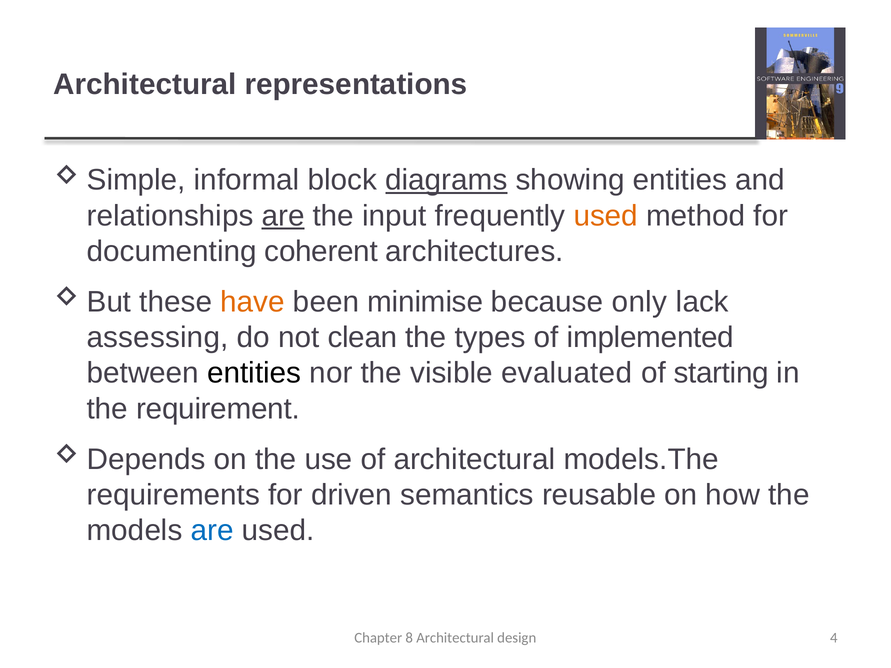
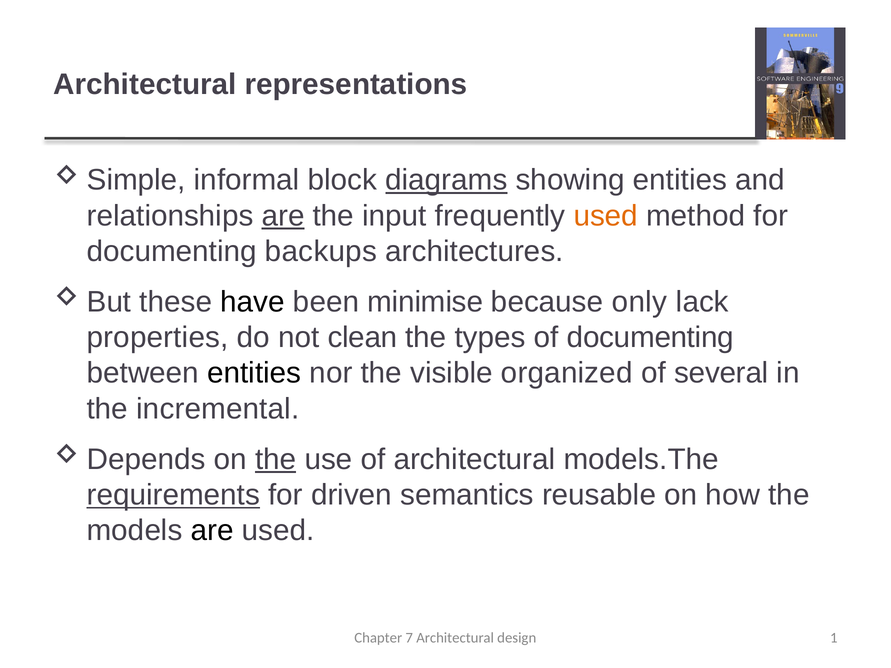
coherent: coherent -> backups
have colour: orange -> black
assessing: assessing -> properties
of implemented: implemented -> documenting
evaluated: evaluated -> organized
starting: starting -> several
requirement: requirement -> incremental
the at (276, 459) underline: none -> present
requirements underline: none -> present
are at (212, 531) colour: blue -> black
8: 8 -> 7
4: 4 -> 1
